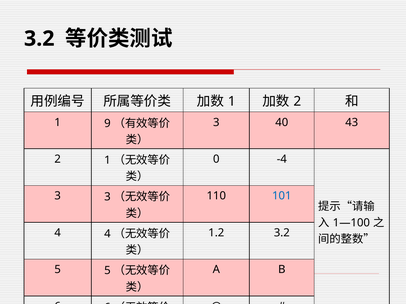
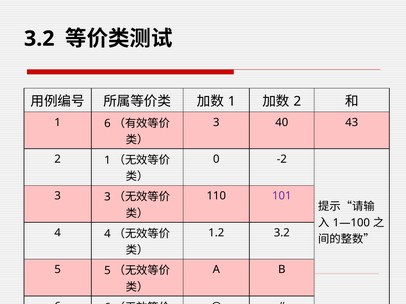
1 9: 9 -> 6
-4: -4 -> -2
101 colour: blue -> purple
